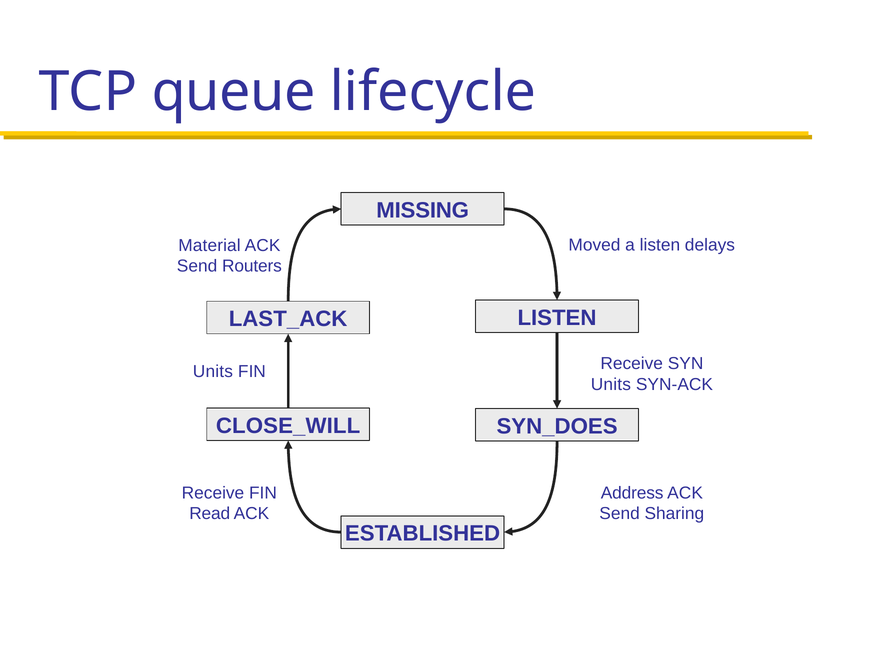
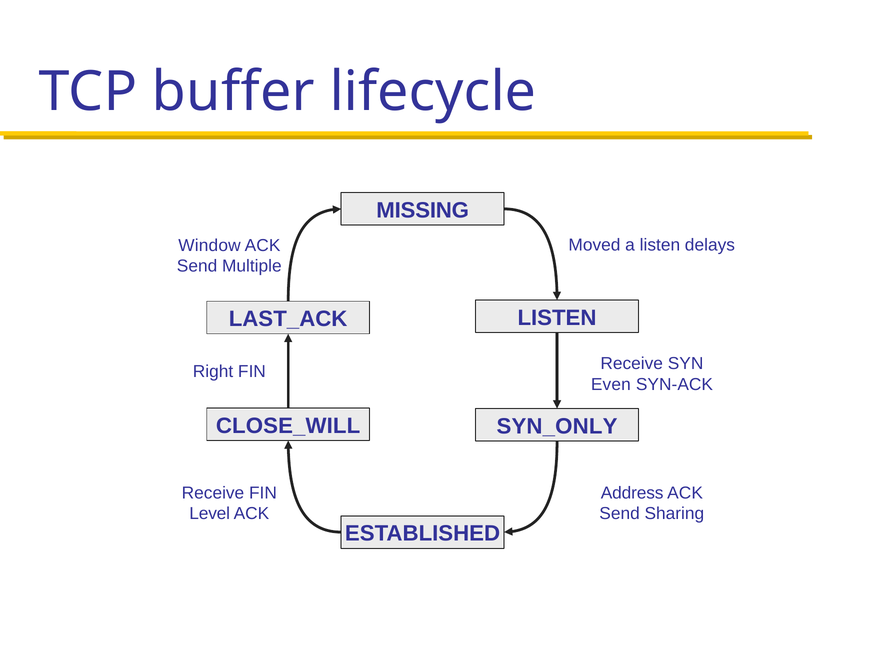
queue: queue -> buffer
Material: Material -> Window
Routers: Routers -> Multiple
Units at (213, 372): Units -> Right
Units at (611, 385): Units -> Even
SYN_DOES: SYN_DOES -> SYN_ONLY
Read: Read -> Level
